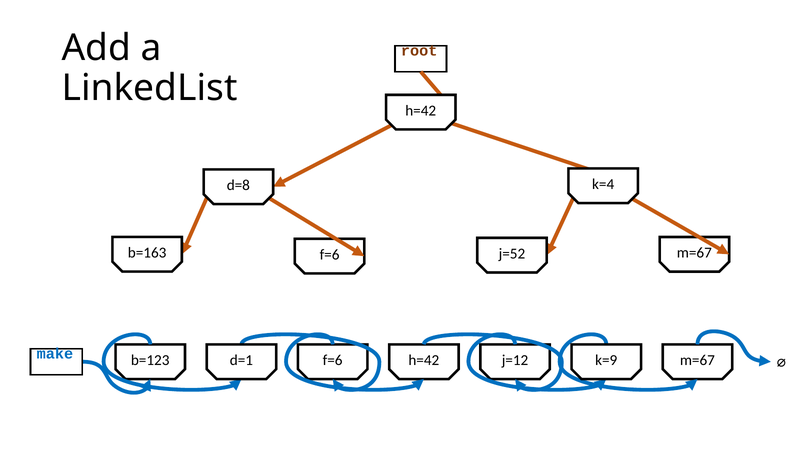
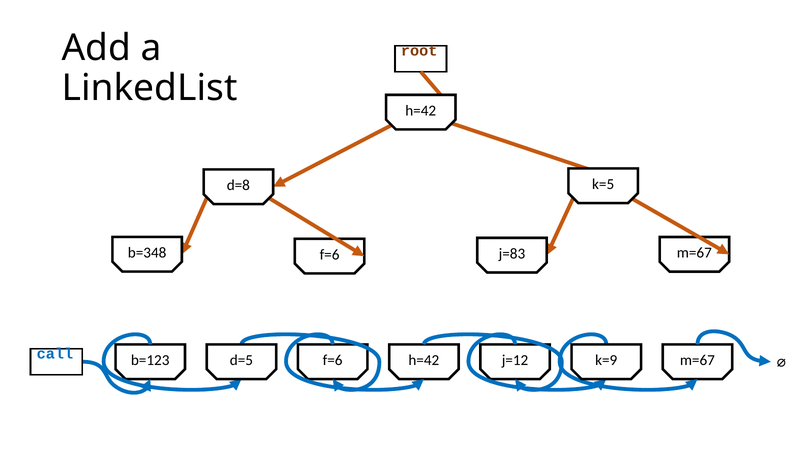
k=4: k=4 -> k=5
b=163: b=163 -> b=348
j=52: j=52 -> j=83
make: make -> call
d=1: d=1 -> d=5
